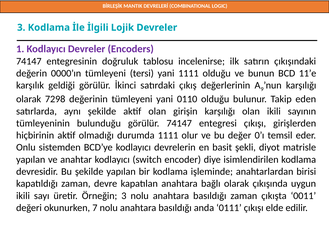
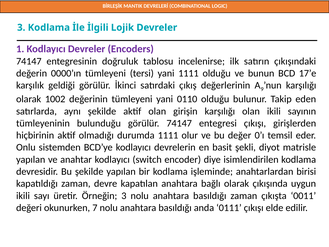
11’e: 11’e -> 17’e
7298: 7298 -> 1002
